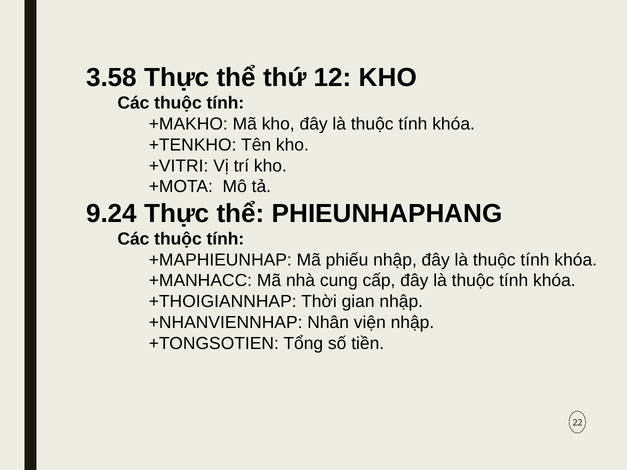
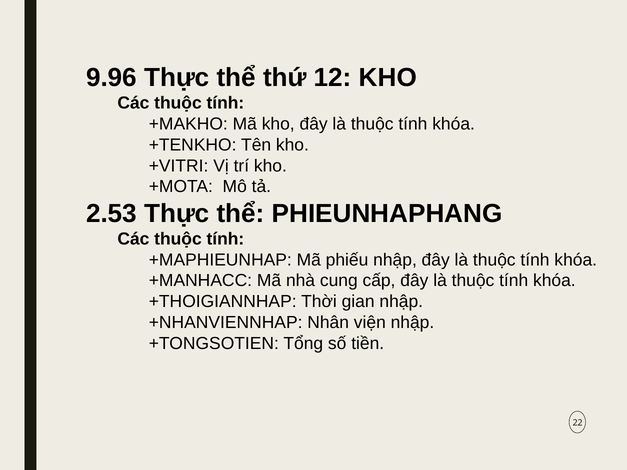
3.58: 3.58 -> 9.96
9.24: 9.24 -> 2.53
